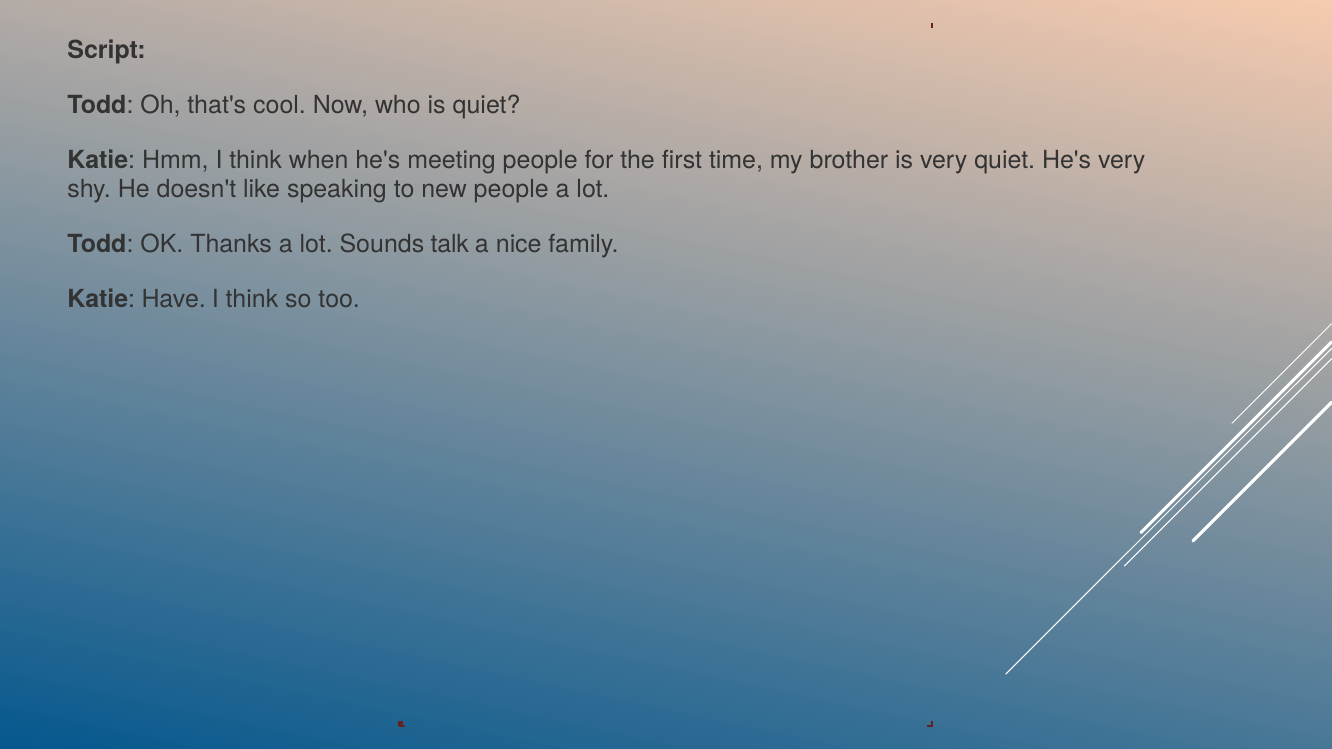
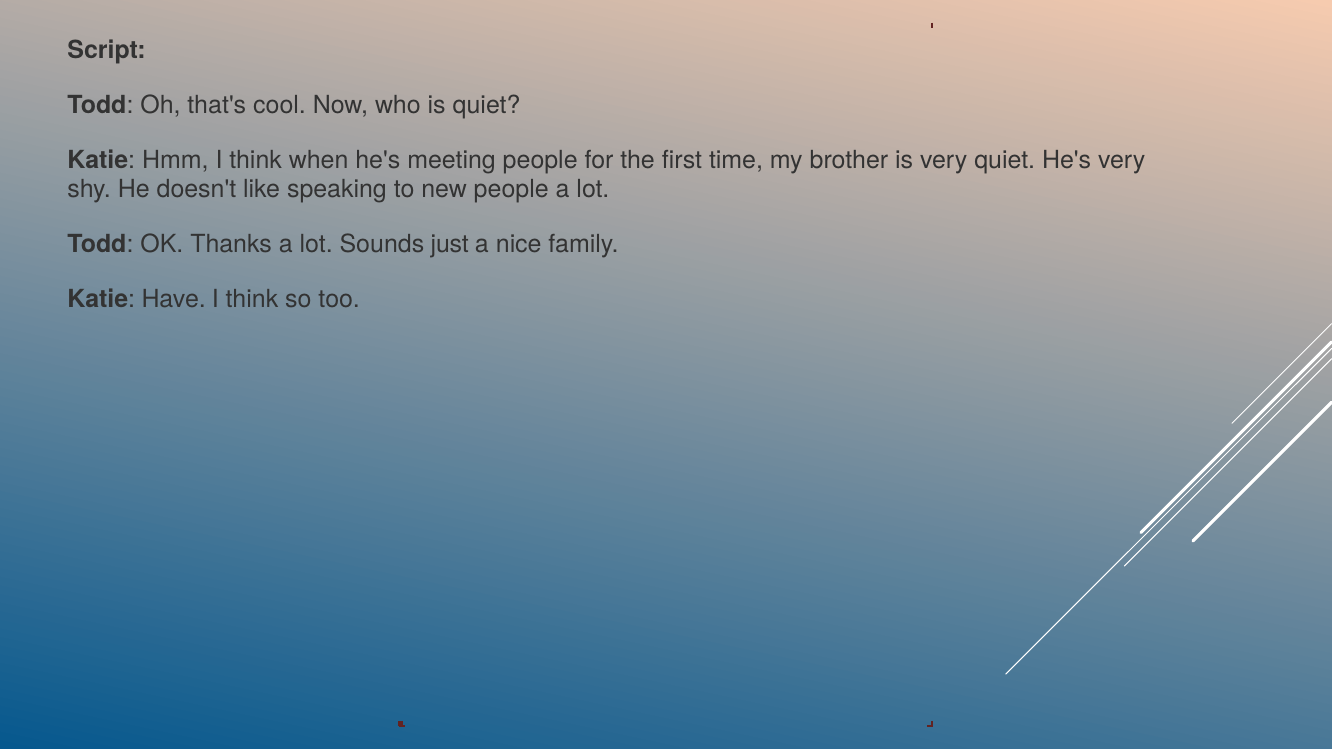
talk: talk -> just
